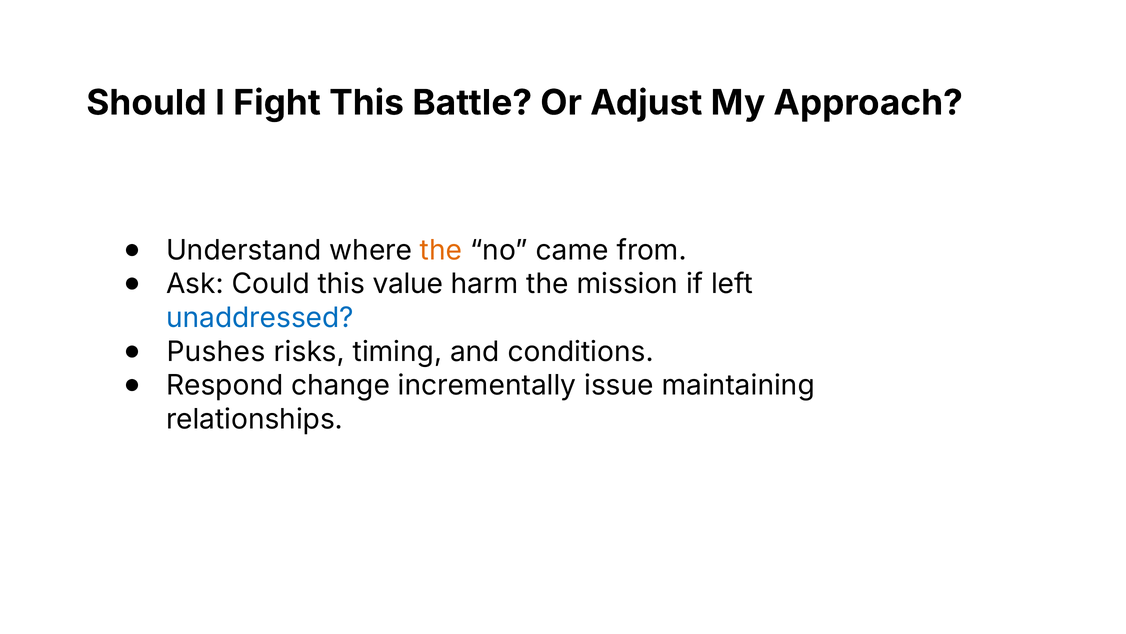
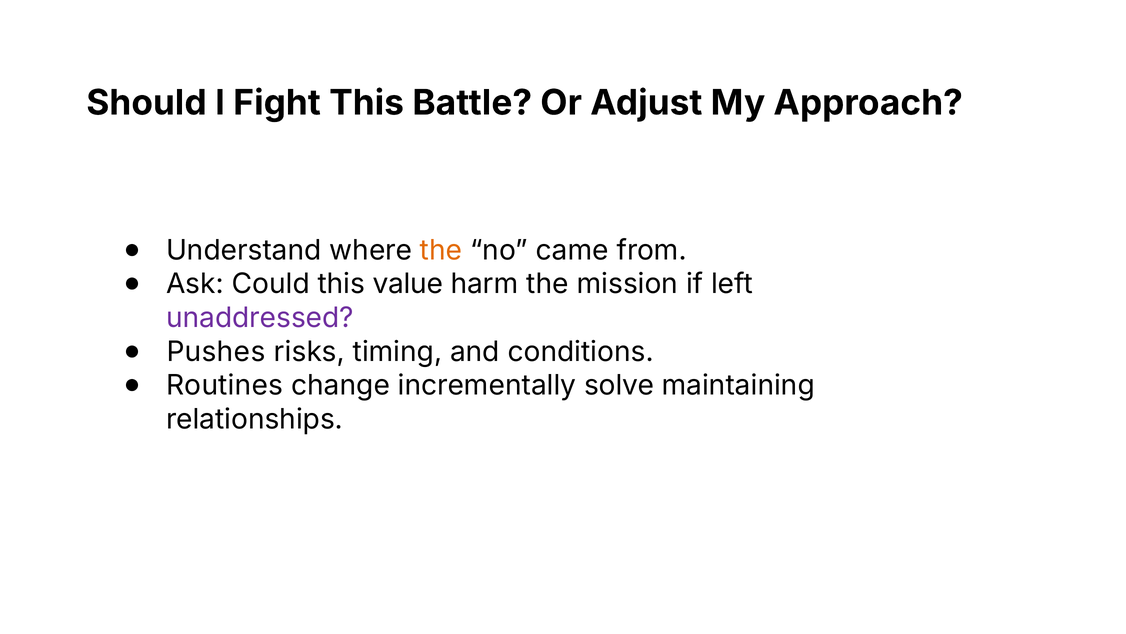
unaddressed colour: blue -> purple
Respond: Respond -> Routines
issue: issue -> solve
